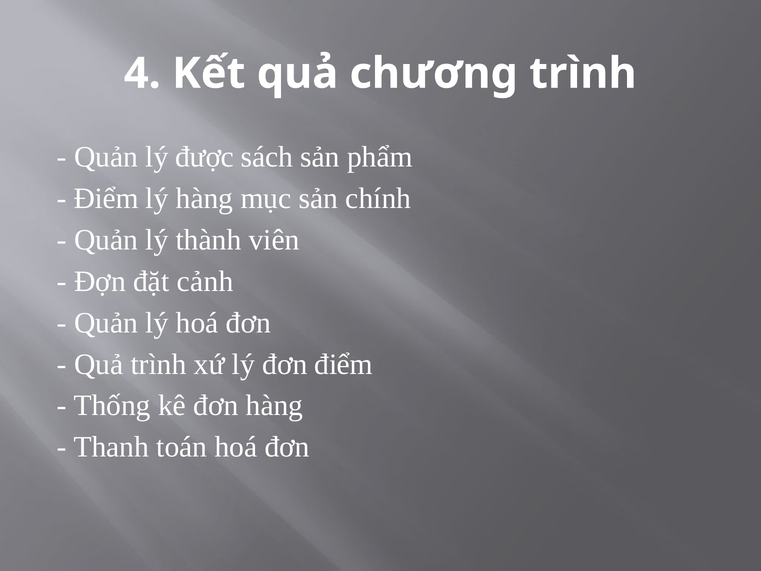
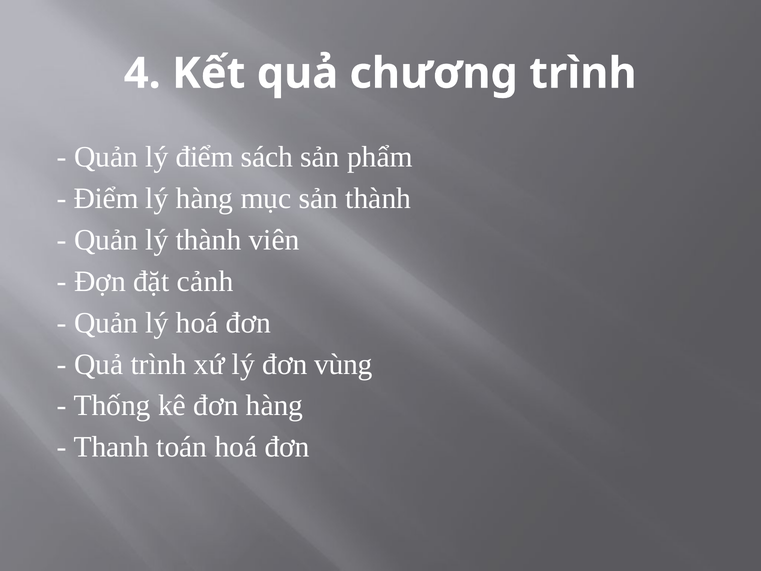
lý được: được -> điểm
sản chính: chính -> thành
đơn điểm: điểm -> vùng
